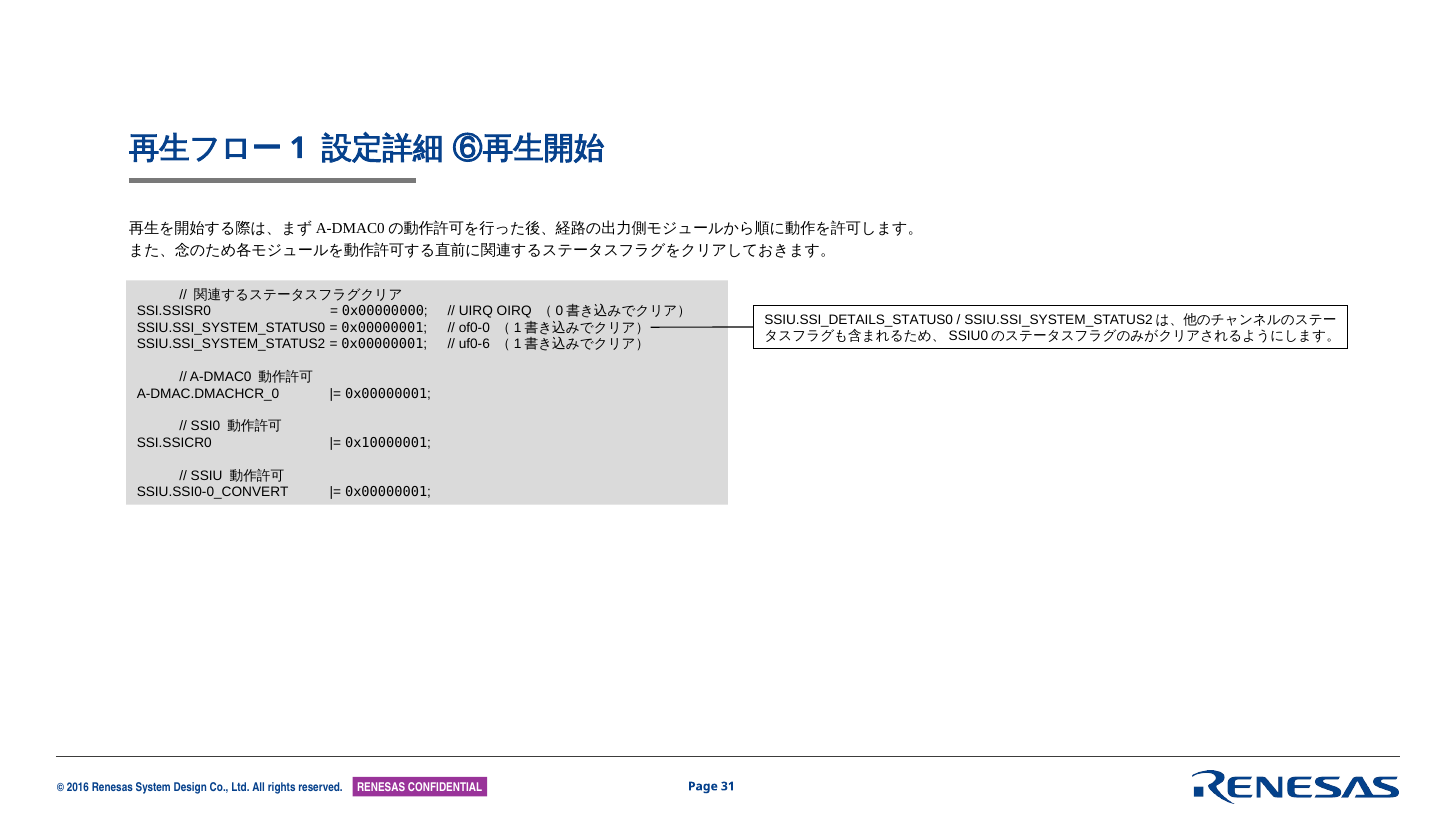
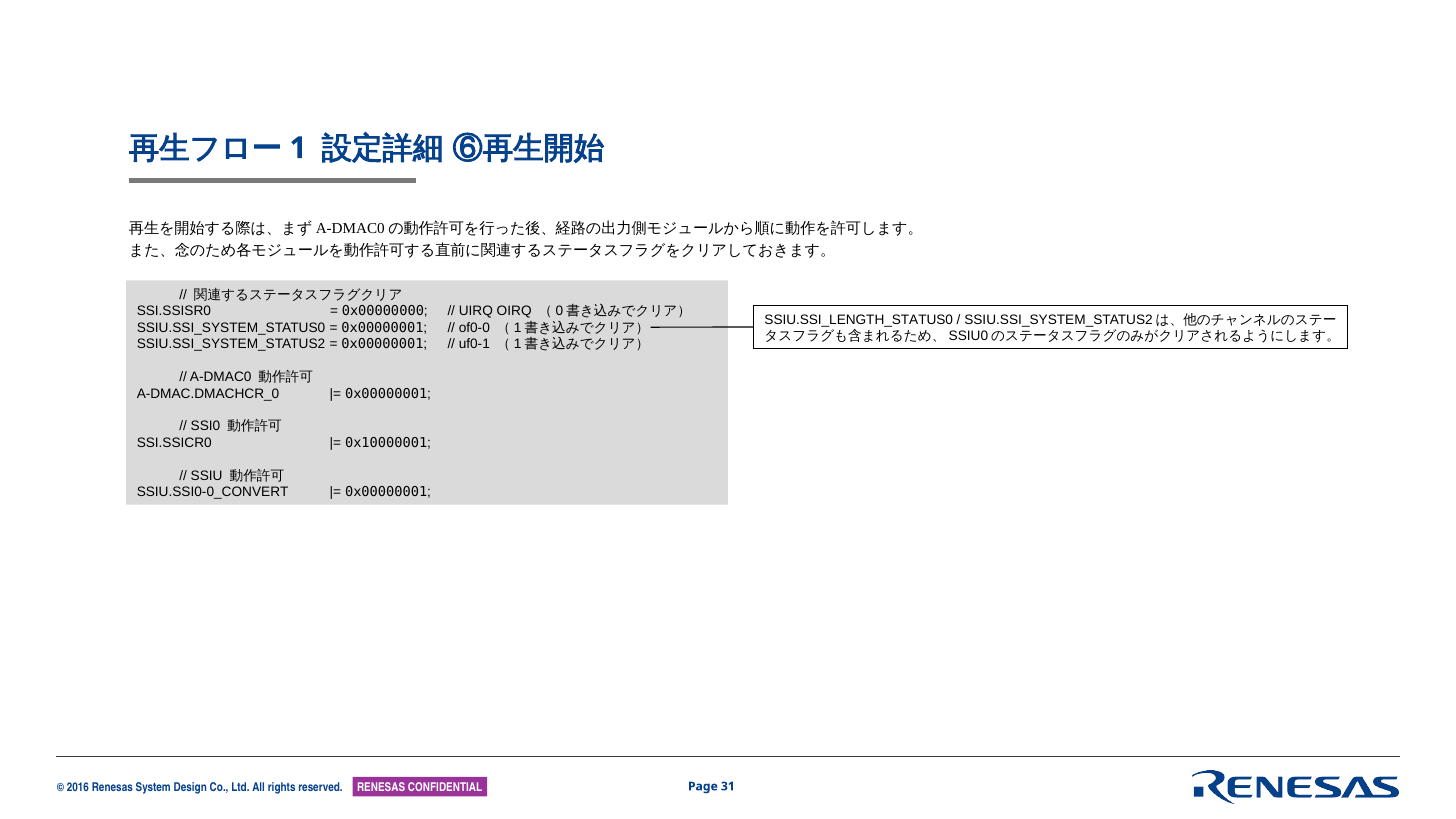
SSIU.SSI_DETAILS_STATUS0: SSIU.SSI_DETAILS_STATUS0 -> SSIU.SSI_LENGTH_STATUS0
uf0-6: uf0-6 -> uf0-1
